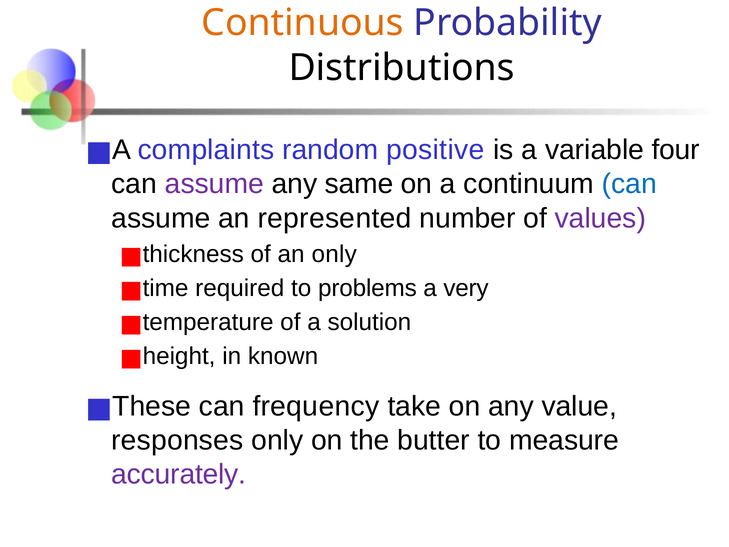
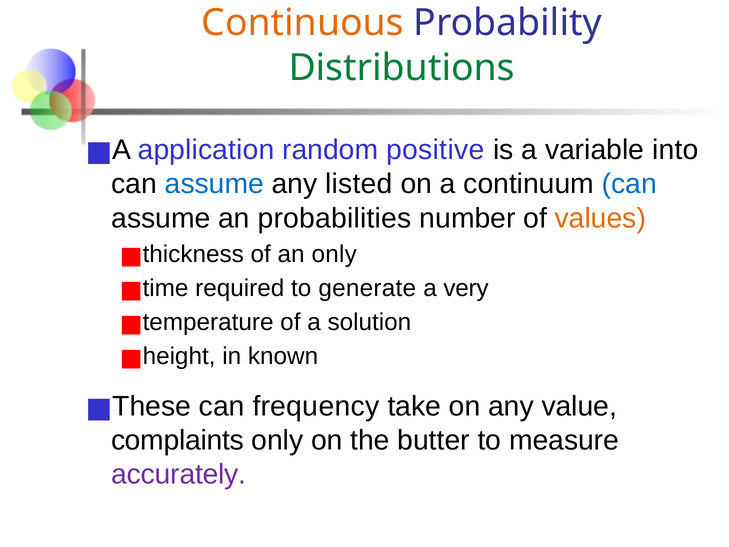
Distributions colour: black -> green
complaints: complaints -> application
four: four -> into
assume at (214, 184) colour: purple -> blue
same: same -> listed
represented: represented -> probabilities
values colour: purple -> orange
problems: problems -> generate
responses: responses -> complaints
